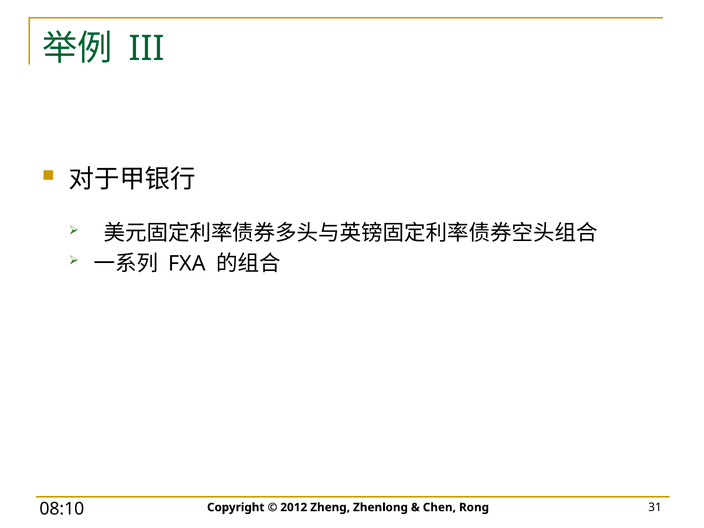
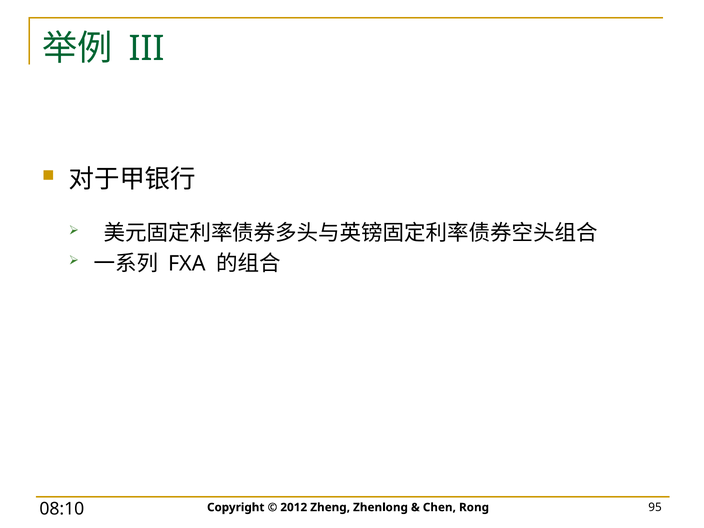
31: 31 -> 95
